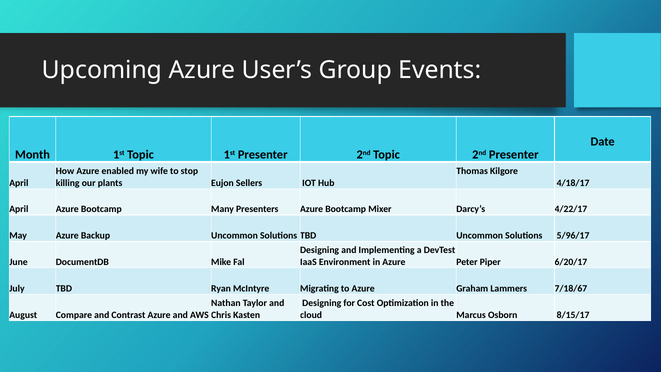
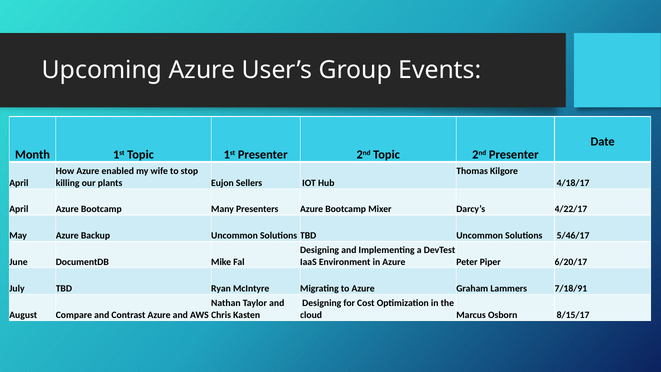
5/96/17: 5/96/17 -> 5/46/17
7/18/67: 7/18/67 -> 7/18/91
